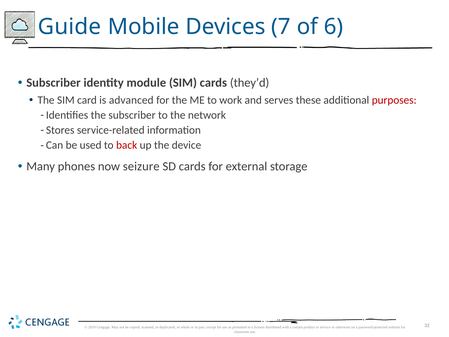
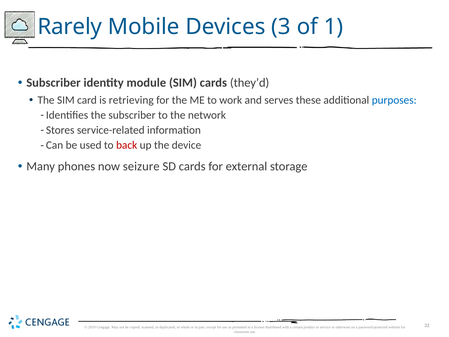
Guide: Guide -> Rarely
7: 7 -> 3
6: 6 -> 1
advanced: advanced -> retrieving
purposes colour: red -> blue
